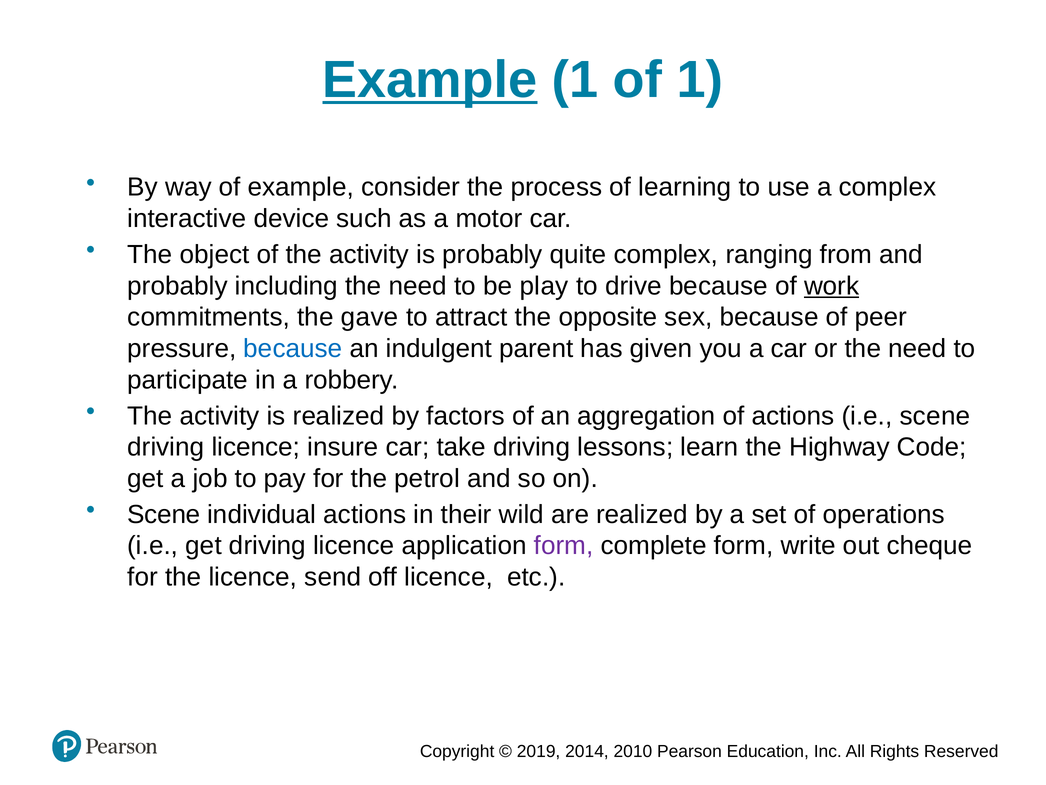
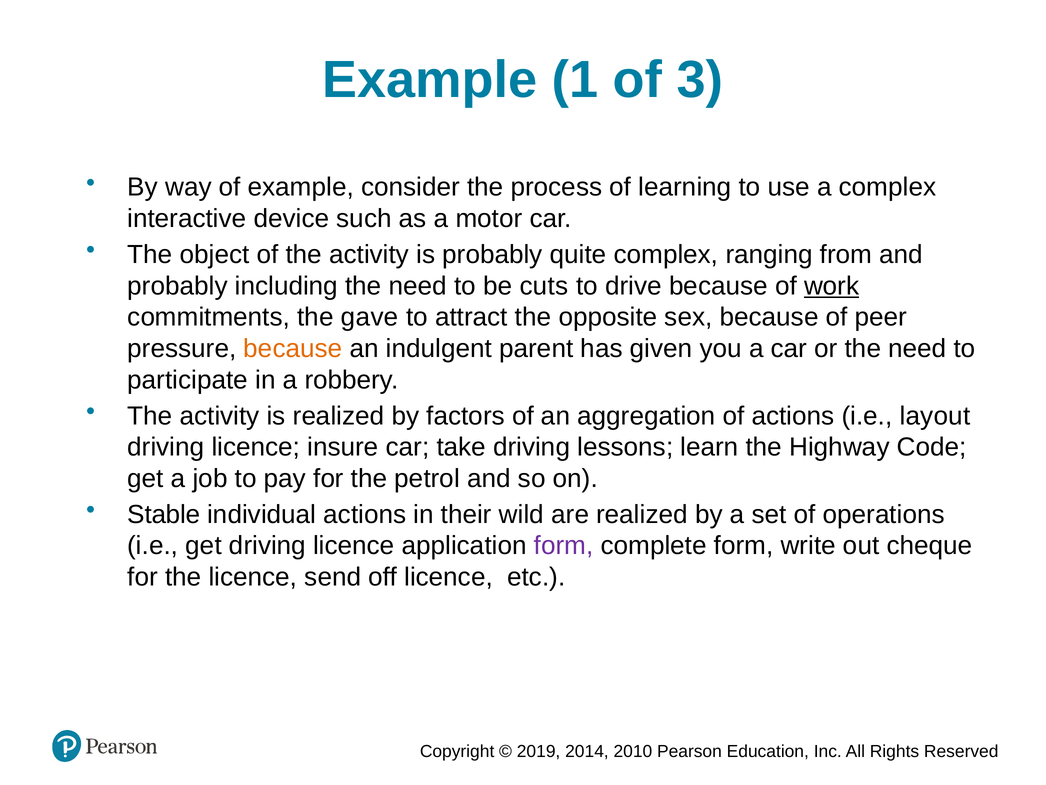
Example at (430, 80) underline: present -> none
of 1: 1 -> 3
play: play -> cuts
because at (293, 348) colour: blue -> orange
i.e scene: scene -> layout
Scene at (164, 514): Scene -> Stable
